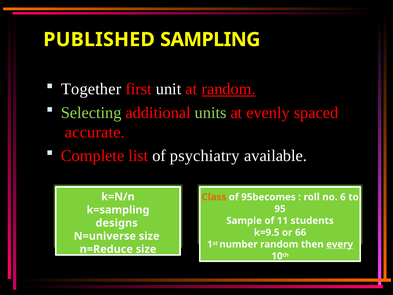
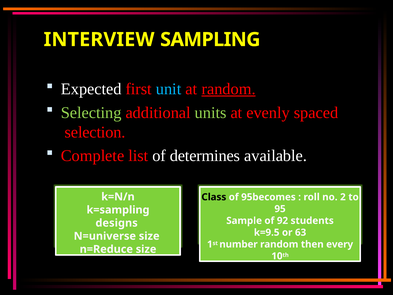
PUBLISHED: PUBLISHED -> INTERVIEW
Together: Together -> Expected
unit colour: white -> light blue
accurate: accurate -> selection
psychiatry: psychiatry -> determines
Class colour: orange -> black
6: 6 -> 2
11: 11 -> 92
66: 66 -> 63
every underline: present -> none
